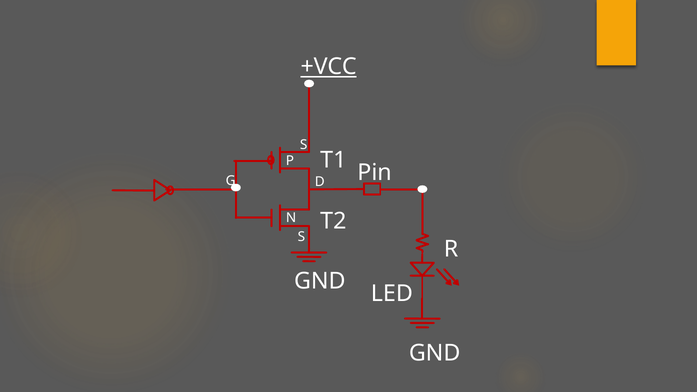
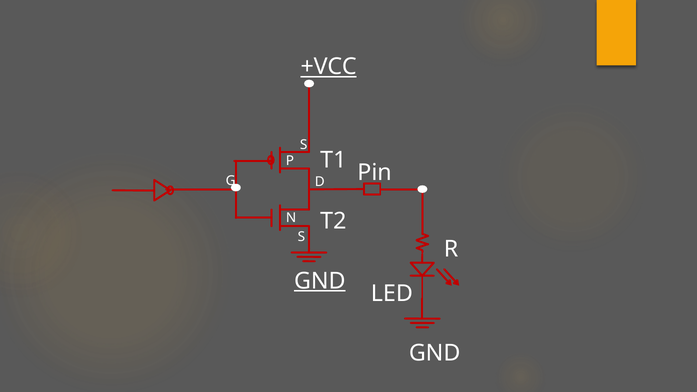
GND at (320, 281) underline: none -> present
